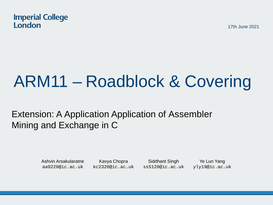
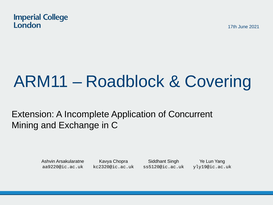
A Application: Application -> Incomplete
Assembler: Assembler -> Concurrent
